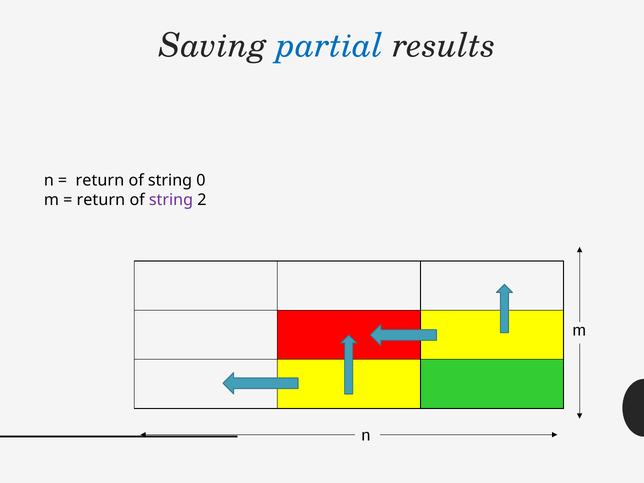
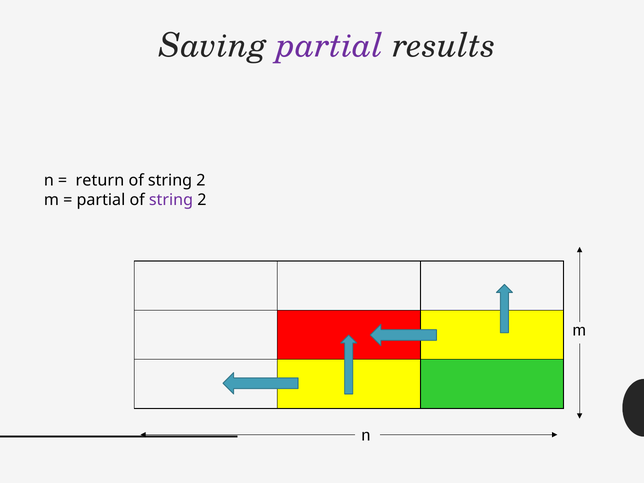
partial at (330, 46) colour: blue -> purple
0 at (201, 180): 0 -> 2
return at (101, 200): return -> partial
